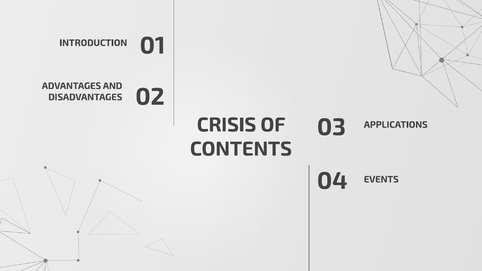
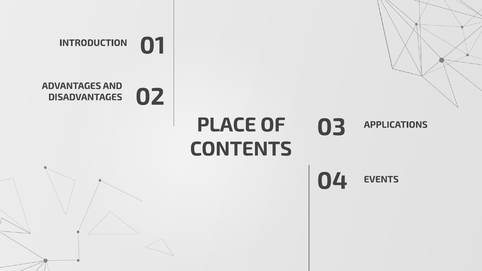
CRISIS: CRISIS -> PLACE
